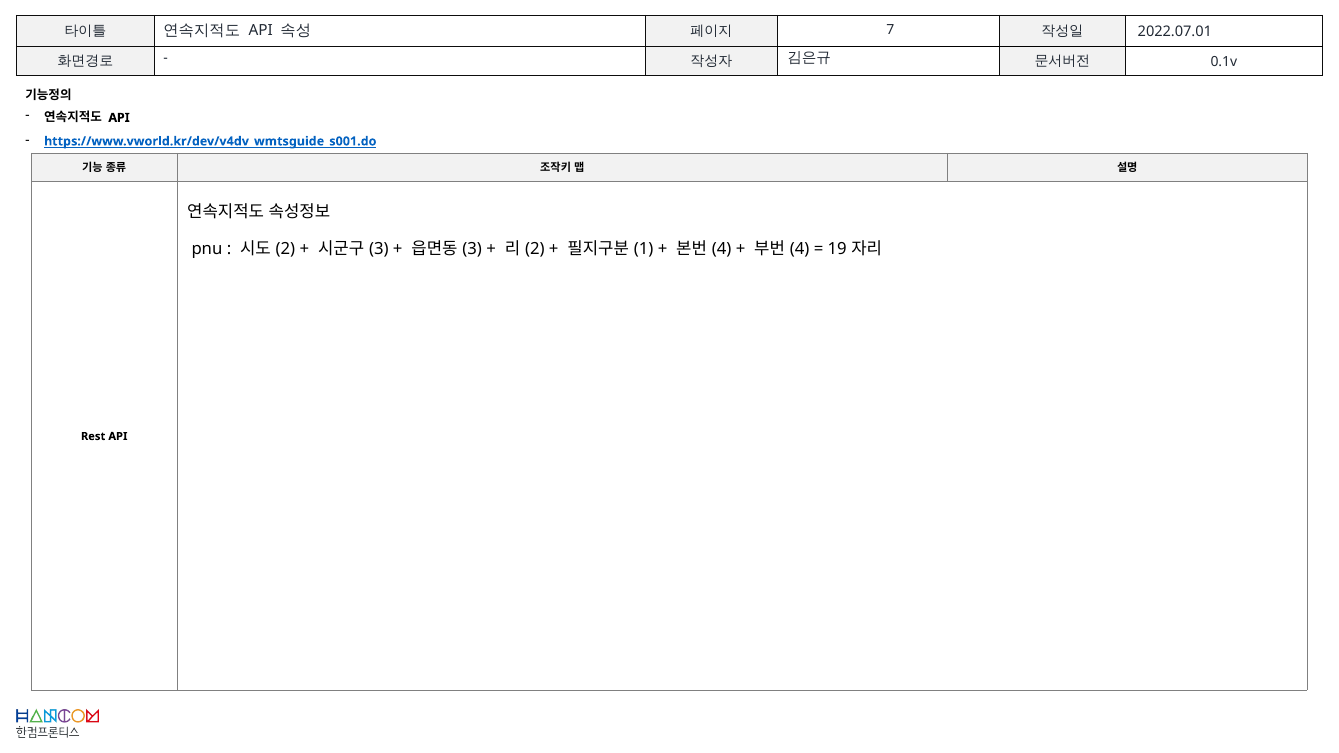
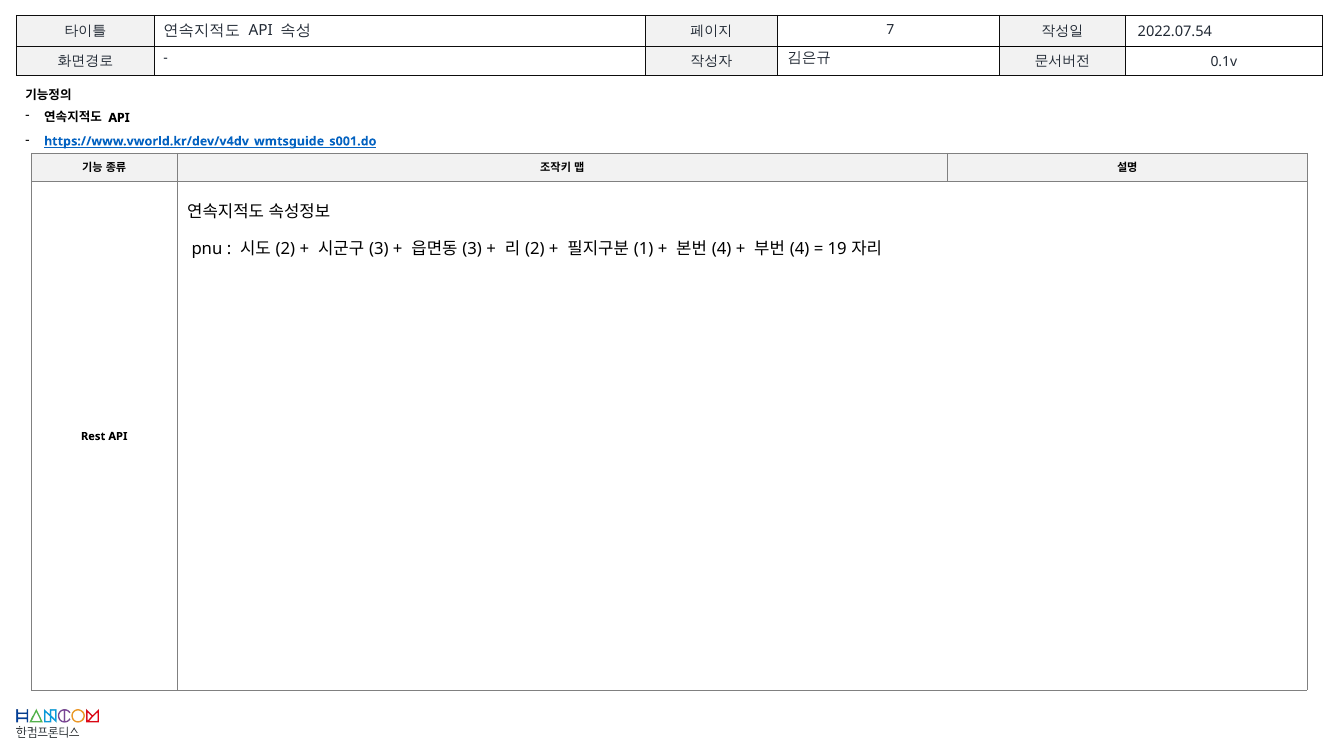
2022.07.01: 2022.07.01 -> 2022.07.54
